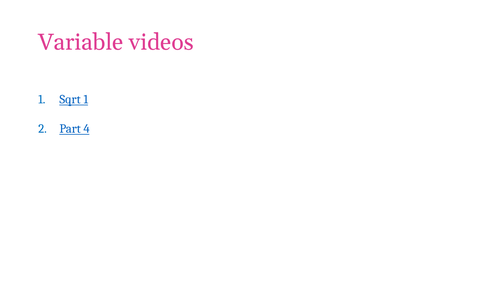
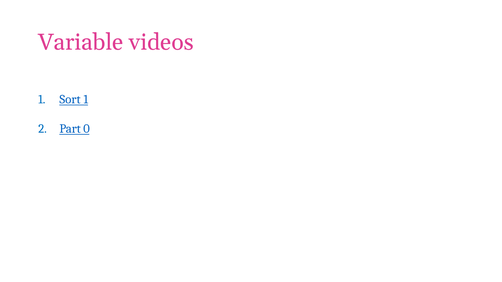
Sqrt: Sqrt -> Sort
4: 4 -> 0
